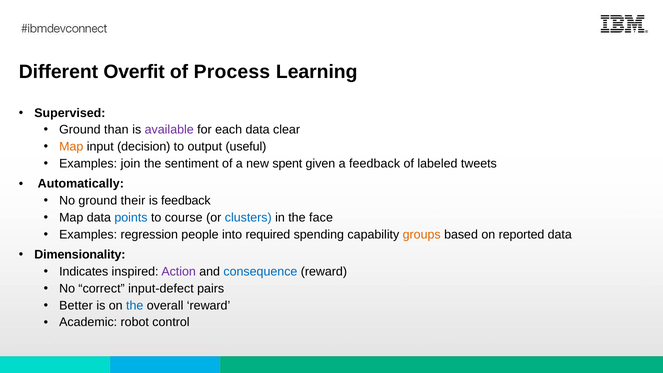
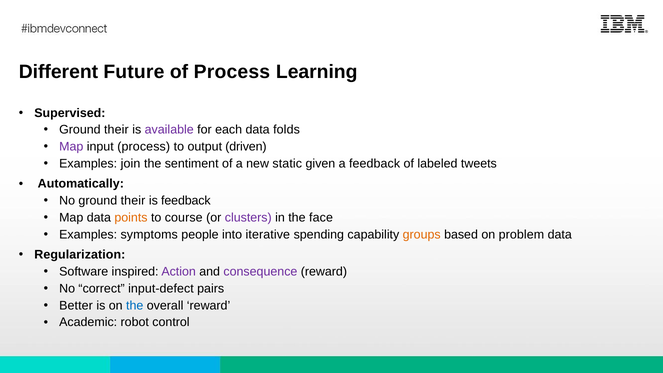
Overfit: Overfit -> Future
than at (116, 130): than -> their
clear: clear -> folds
Map at (71, 147) colour: orange -> purple
input decision: decision -> process
useful: useful -> driven
spent: spent -> static
points colour: blue -> orange
clusters colour: blue -> purple
regression: regression -> symptoms
required: required -> iterative
reported: reported -> problem
Dimensionality: Dimensionality -> Regularization
Indicates: Indicates -> Software
consequence colour: blue -> purple
